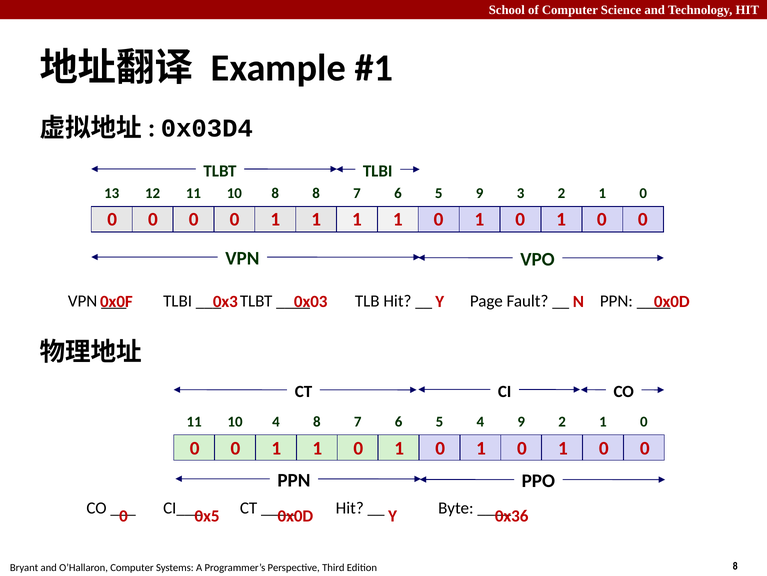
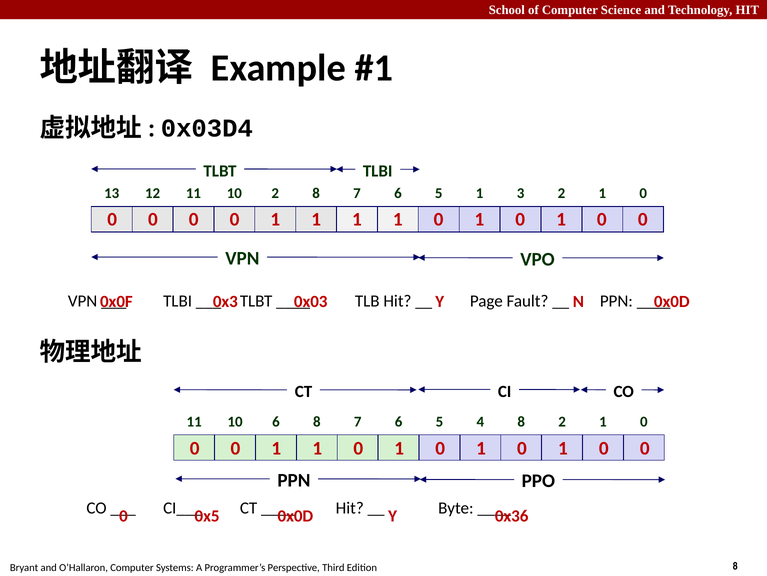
10 8: 8 -> 2
5 9: 9 -> 1
10 4: 4 -> 6
4 9: 9 -> 8
